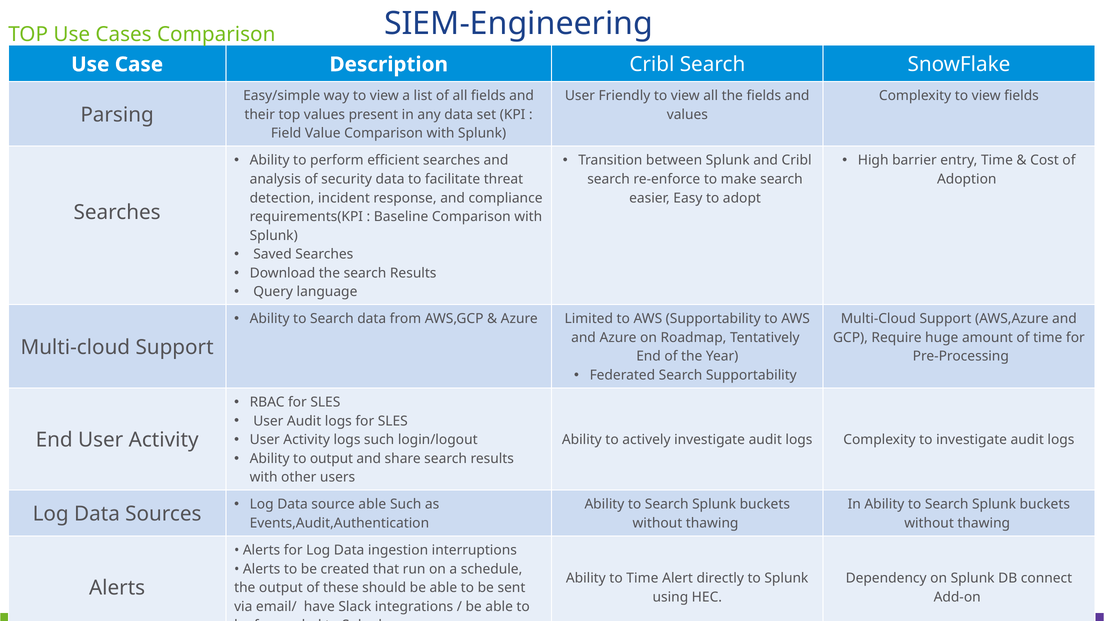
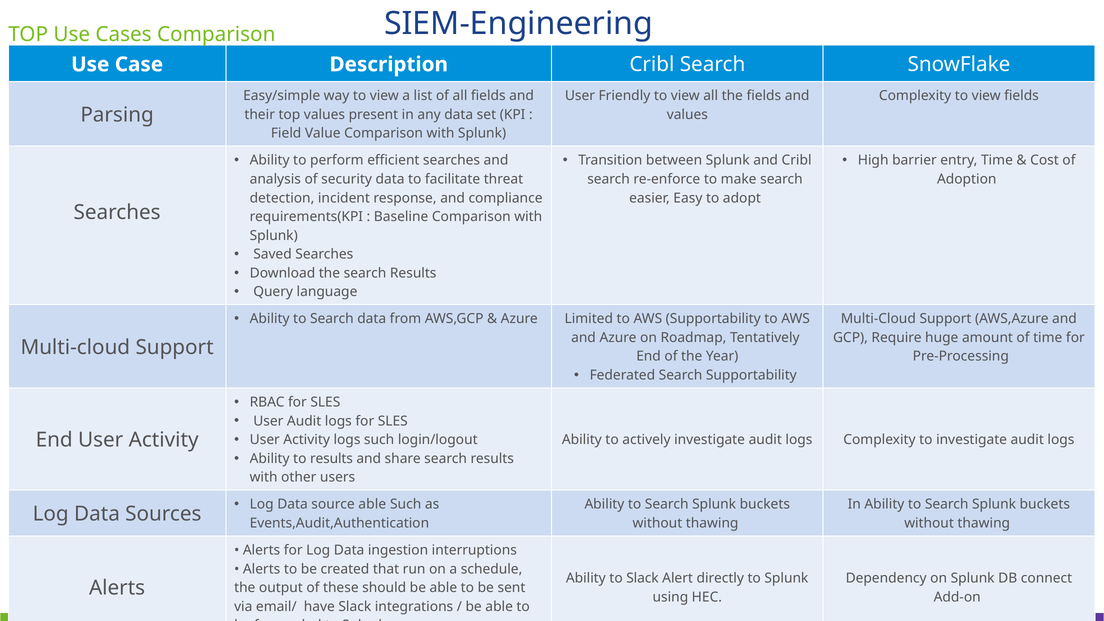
to output: output -> results
to Time: Time -> Slack
